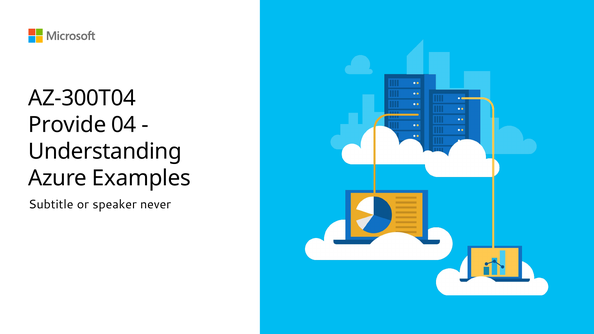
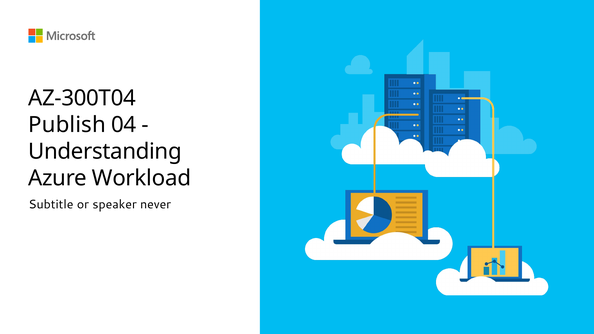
Provide: Provide -> Publish
Examples: Examples -> Workload
